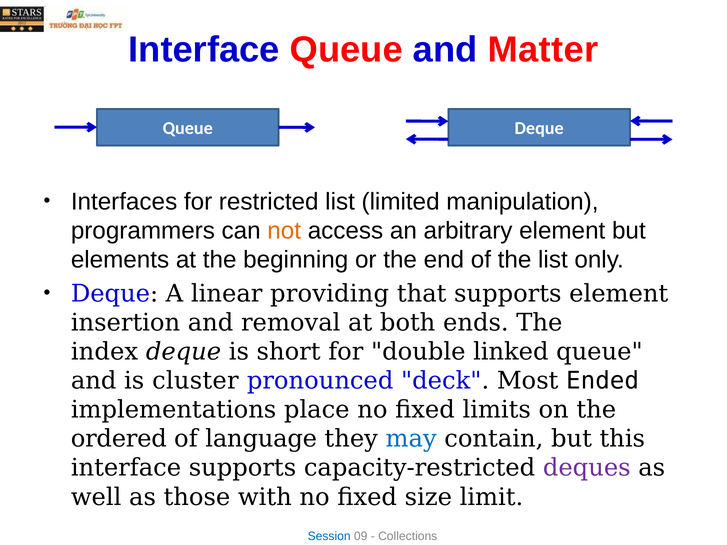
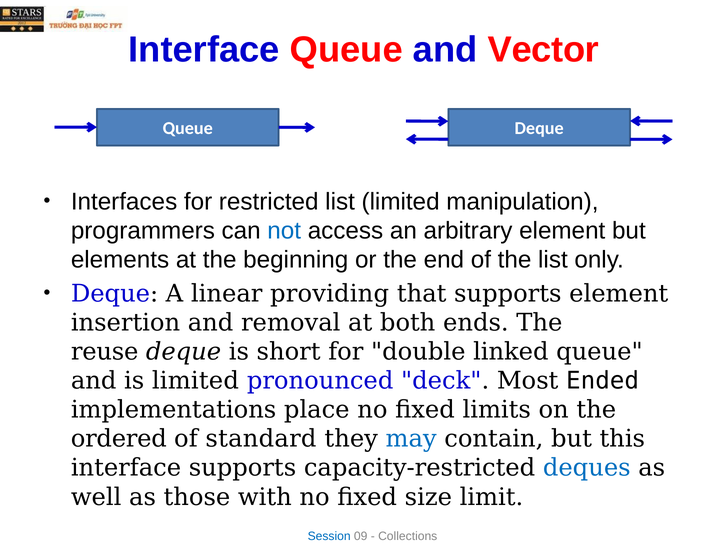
Matter: Matter -> Vector
not colour: orange -> blue
index: index -> reuse
is cluster: cluster -> limited
language: language -> standard
deques colour: purple -> blue
